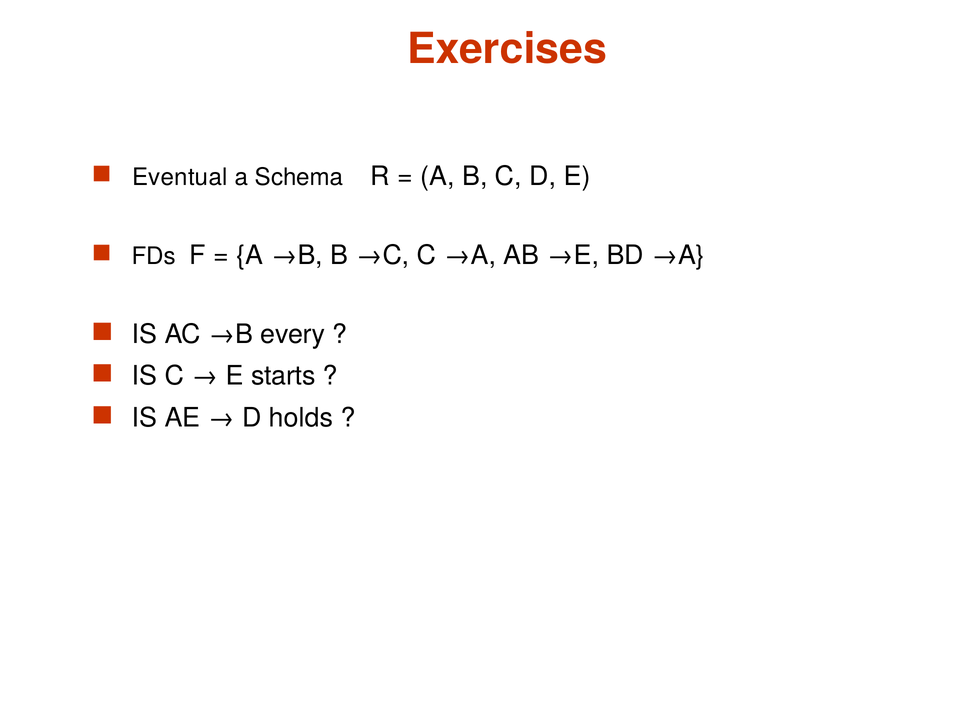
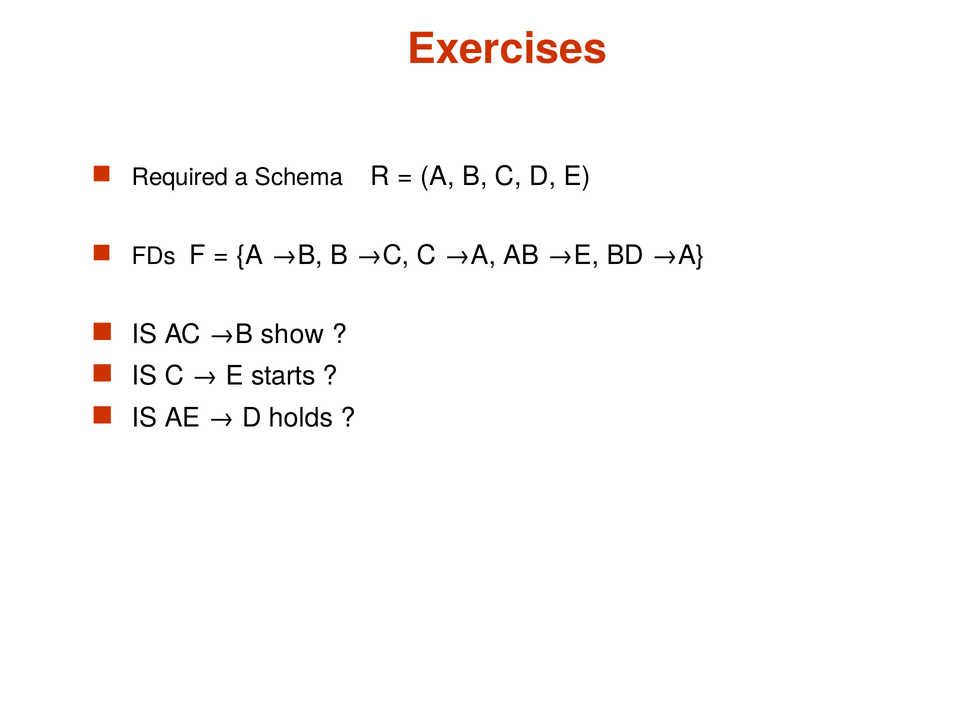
Eventual: Eventual -> Required
every: every -> show
